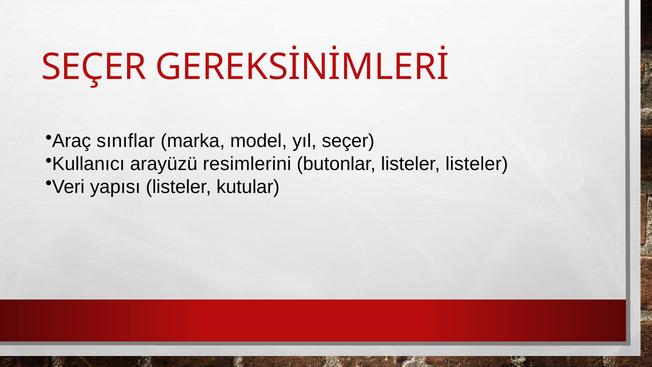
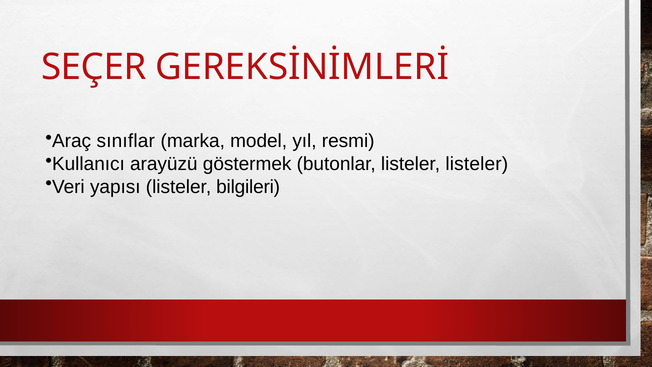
yıl seçer: seçer -> resmi
resimlerini: resimlerini -> göstermek
kutular: kutular -> bilgileri
